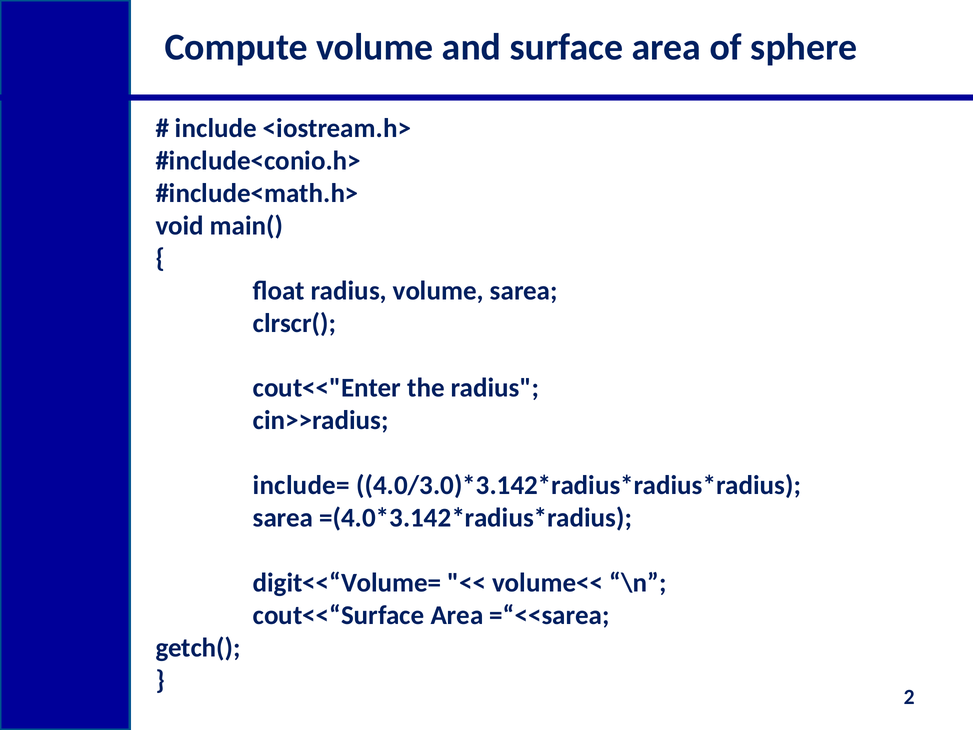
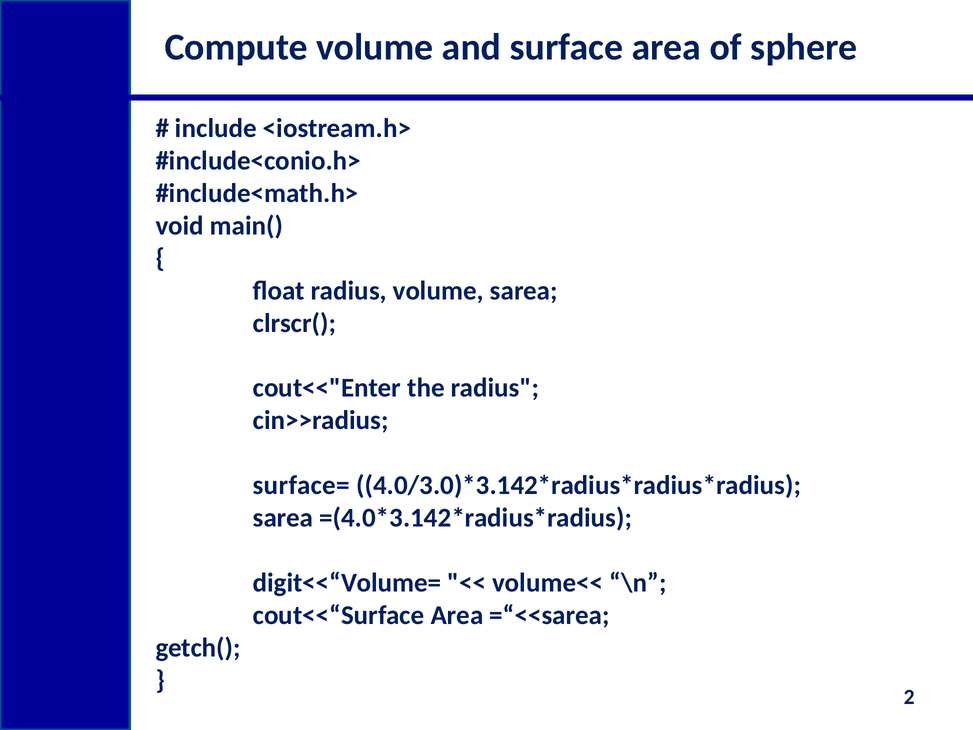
include=: include= -> surface=
